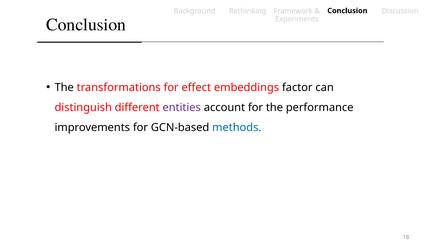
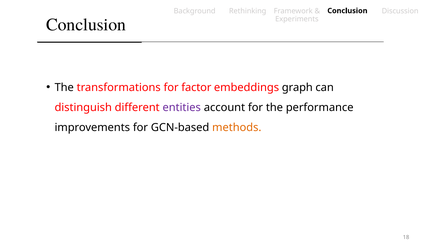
effect: effect -> factor
factor: factor -> graph
methods colour: blue -> orange
